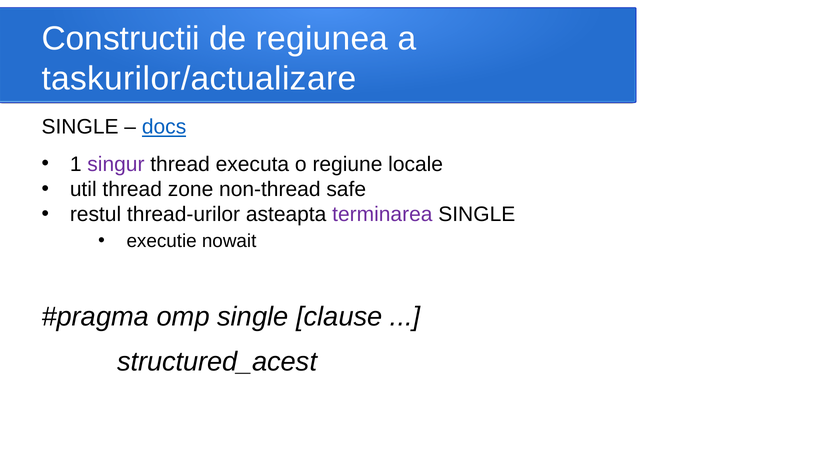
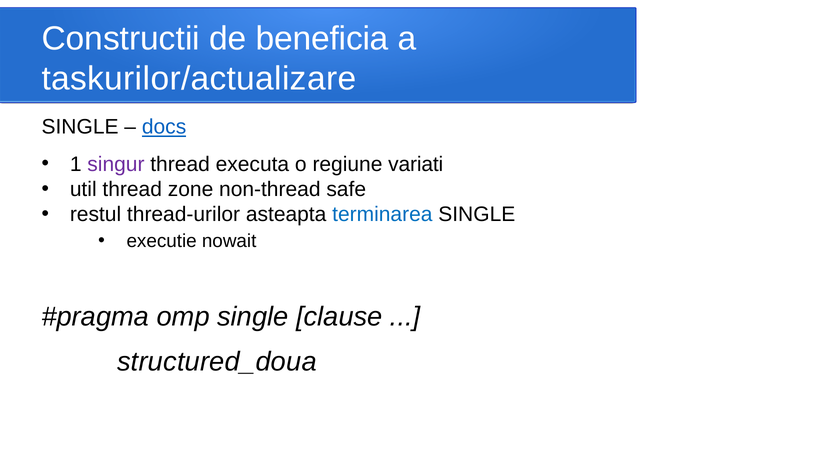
regiunea: regiunea -> beneficia
locale: locale -> variati
terminarea colour: purple -> blue
structured_acest: structured_acest -> structured_doua
